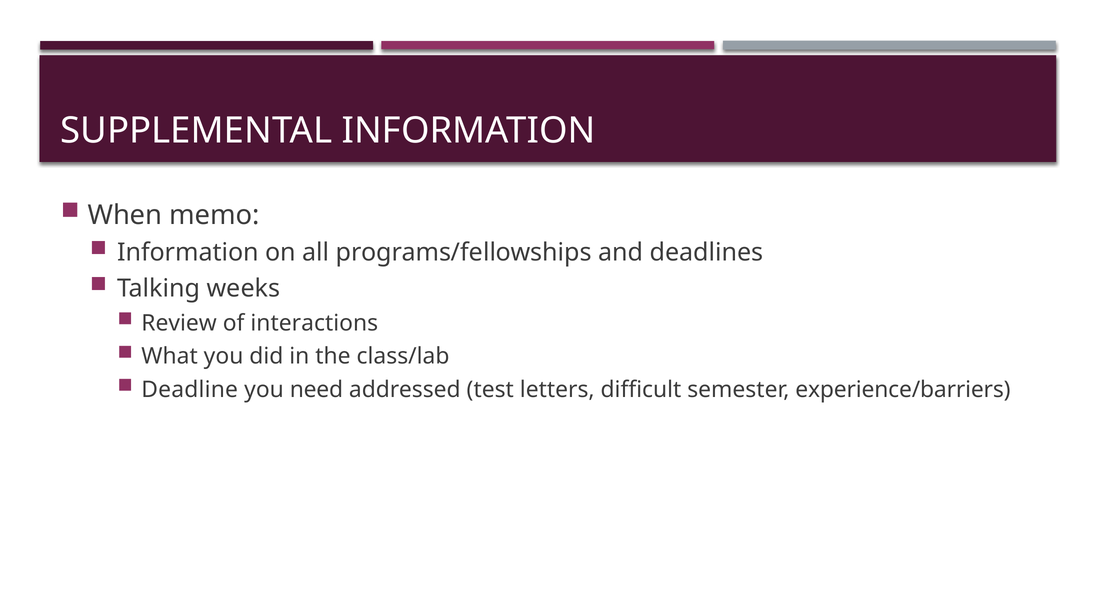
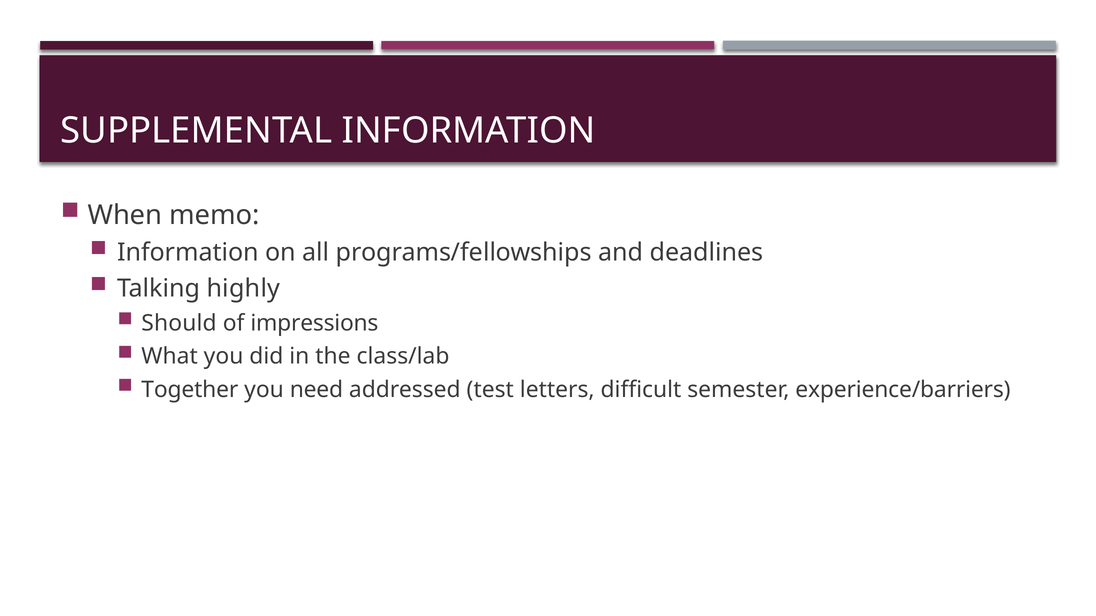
weeks: weeks -> highly
Review: Review -> Should
interactions: interactions -> impressions
Deadline: Deadline -> Together
